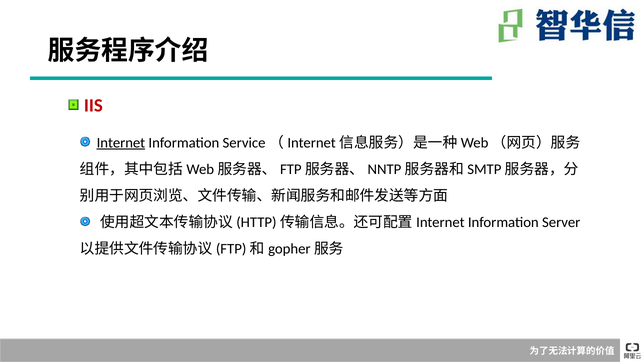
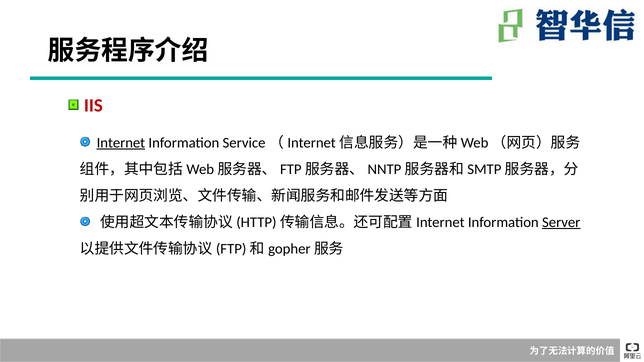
Server underline: none -> present
